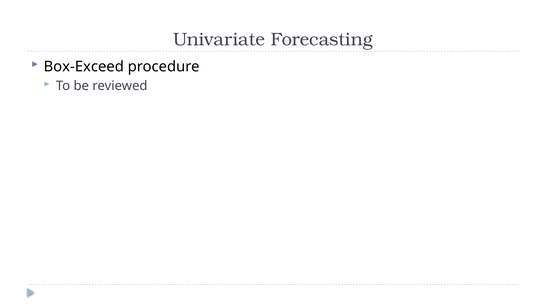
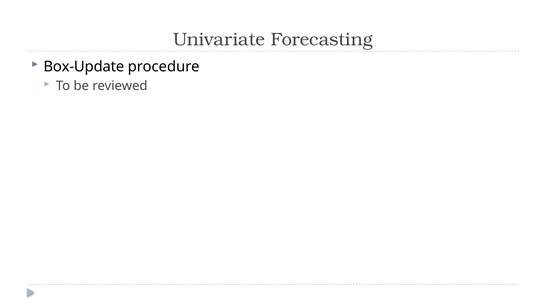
Box-Exceed: Box-Exceed -> Box-Update
